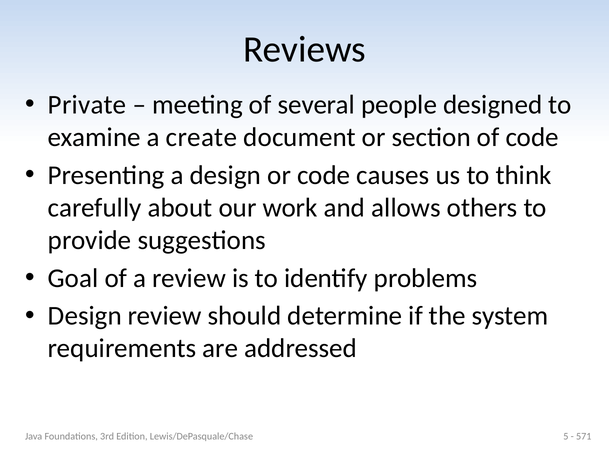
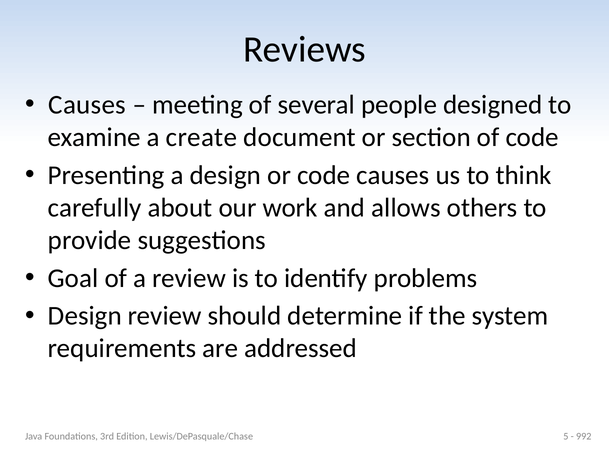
Private at (87, 105): Private -> Causes
571: 571 -> 992
